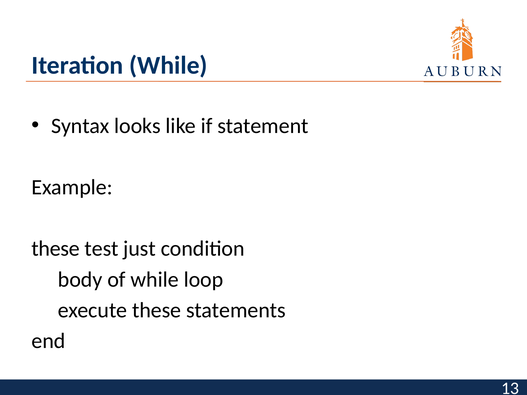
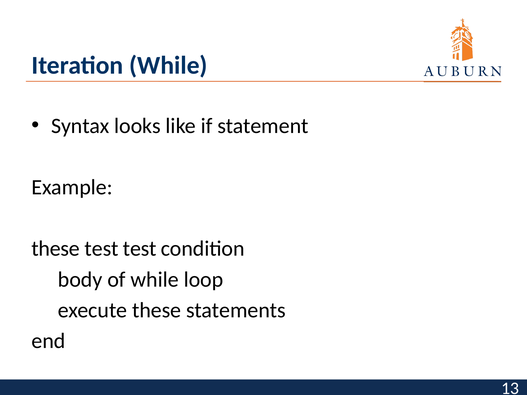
test just: just -> test
